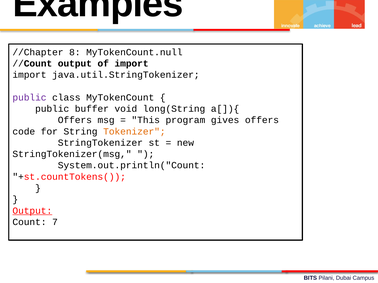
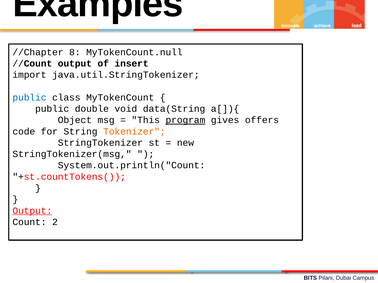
of import: import -> insert
public at (29, 98) colour: purple -> blue
buffer: buffer -> double
long(String: long(String -> data(String
Offers at (75, 120): Offers -> Object
program underline: none -> present
7: 7 -> 2
